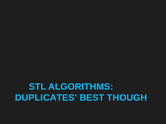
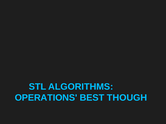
DUPLICATES: DUPLICATES -> OPERATIONS
